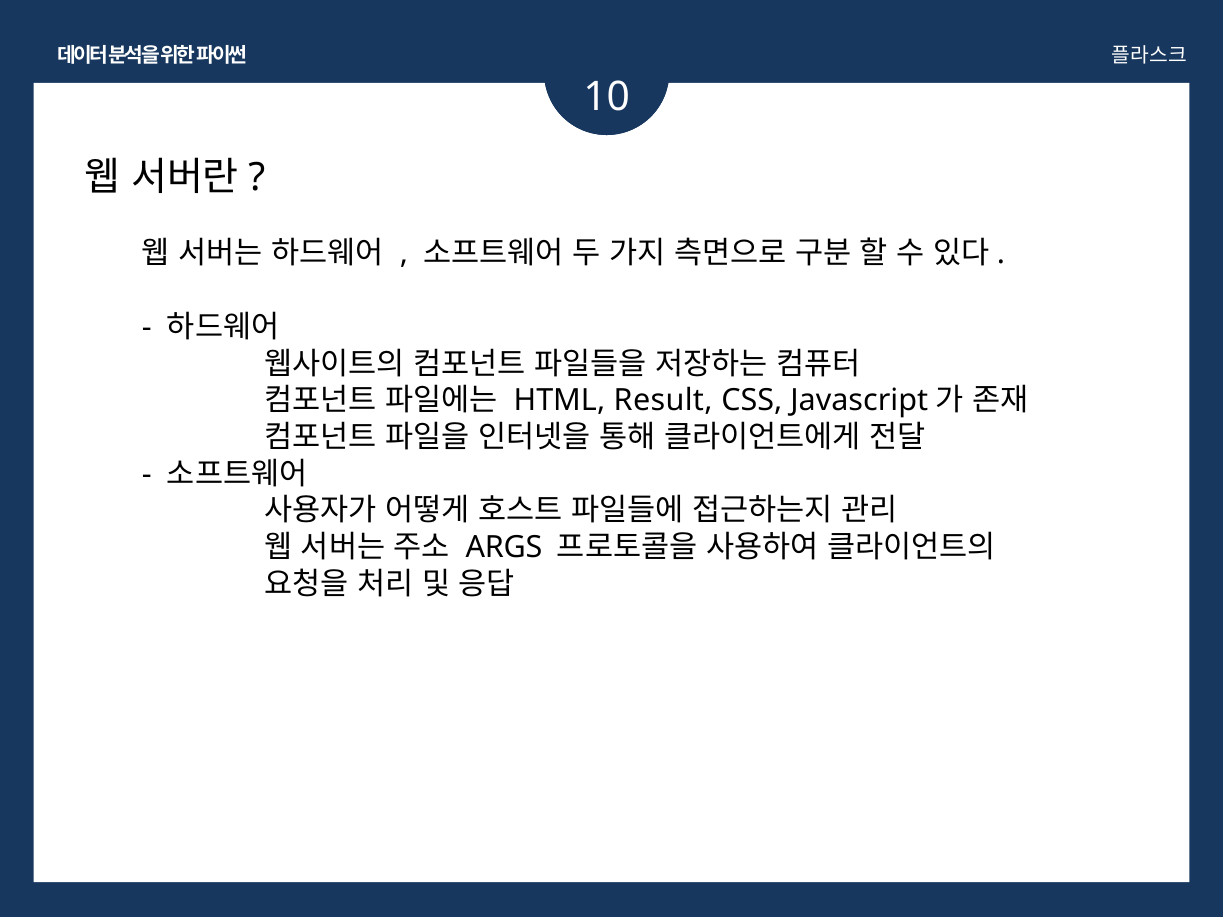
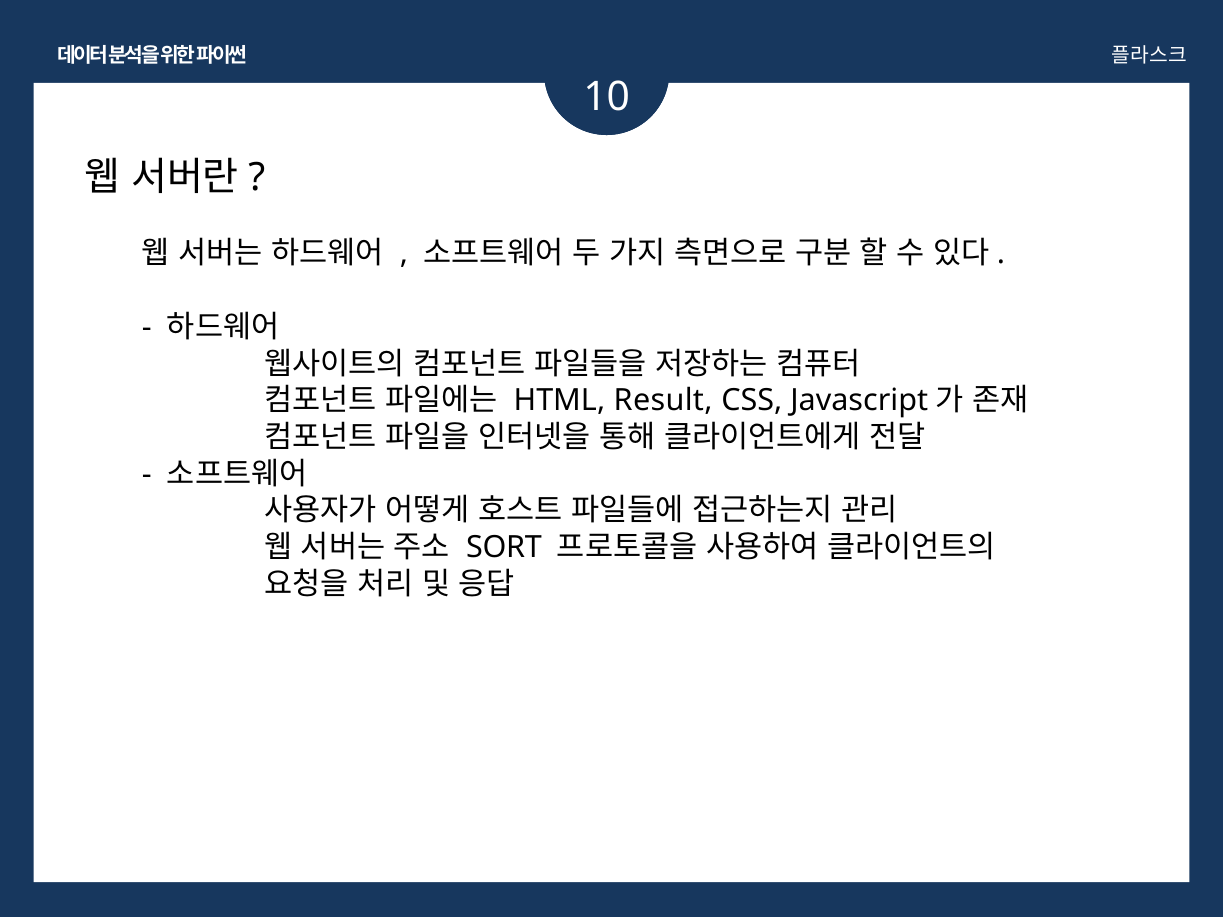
ARGS: ARGS -> SORT
